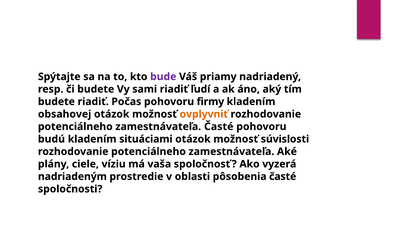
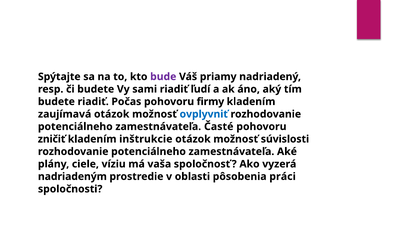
obsahovej: obsahovej -> zaujímavá
ovplyvniť colour: orange -> blue
budú: budú -> zničiť
situáciami: situáciami -> inštrukcie
pôsobenia časté: časté -> práci
